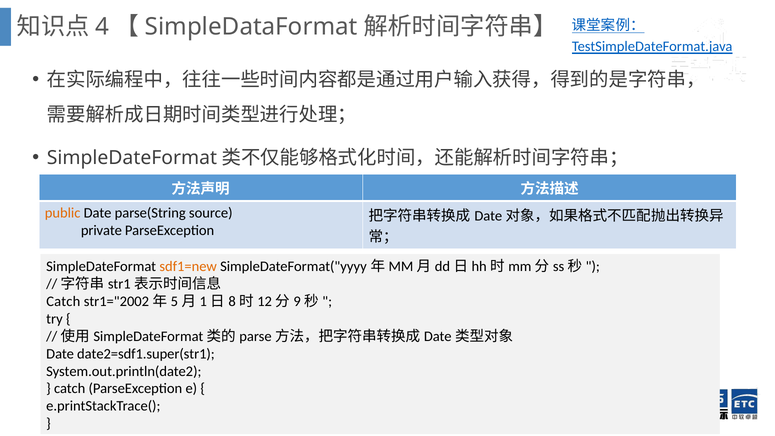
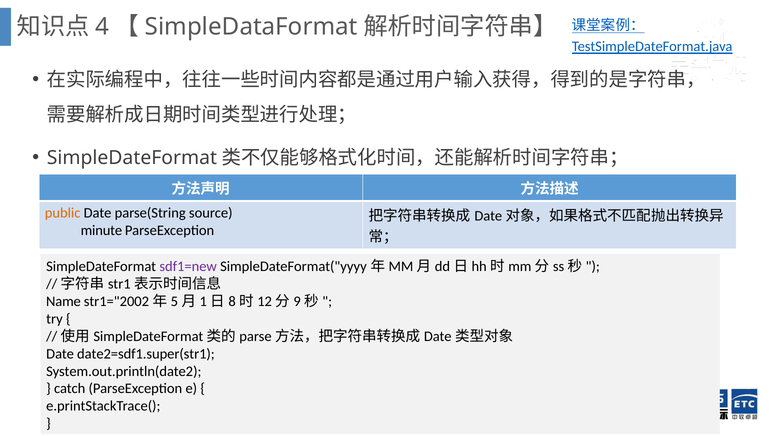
private: private -> minute
sdf1=new colour: orange -> purple
Catch at (63, 301): Catch -> Name
